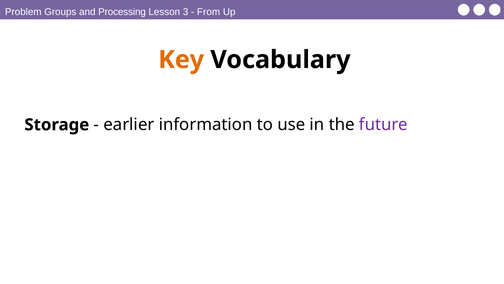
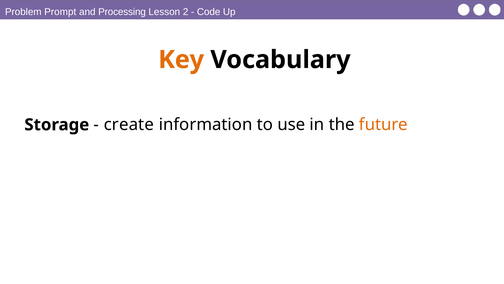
Groups: Groups -> Prompt
3: 3 -> 2
From: From -> Code
earlier: earlier -> create
future colour: purple -> orange
